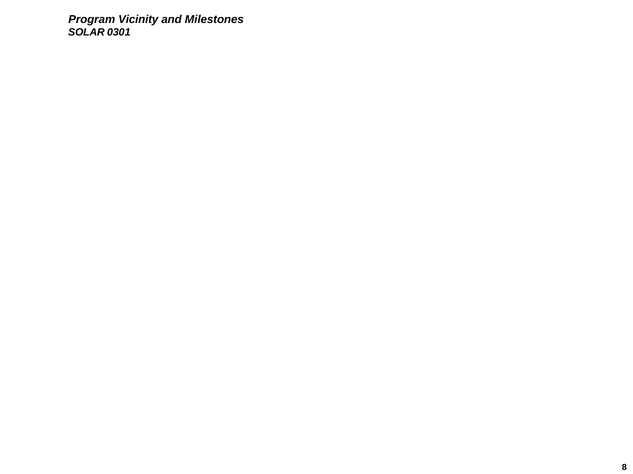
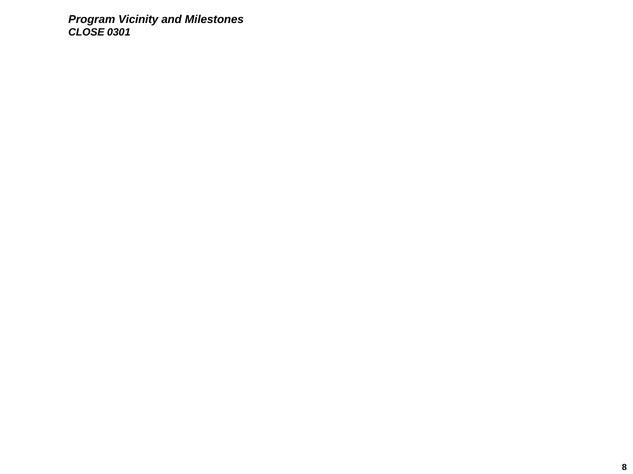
SOLAR: SOLAR -> CLOSE
